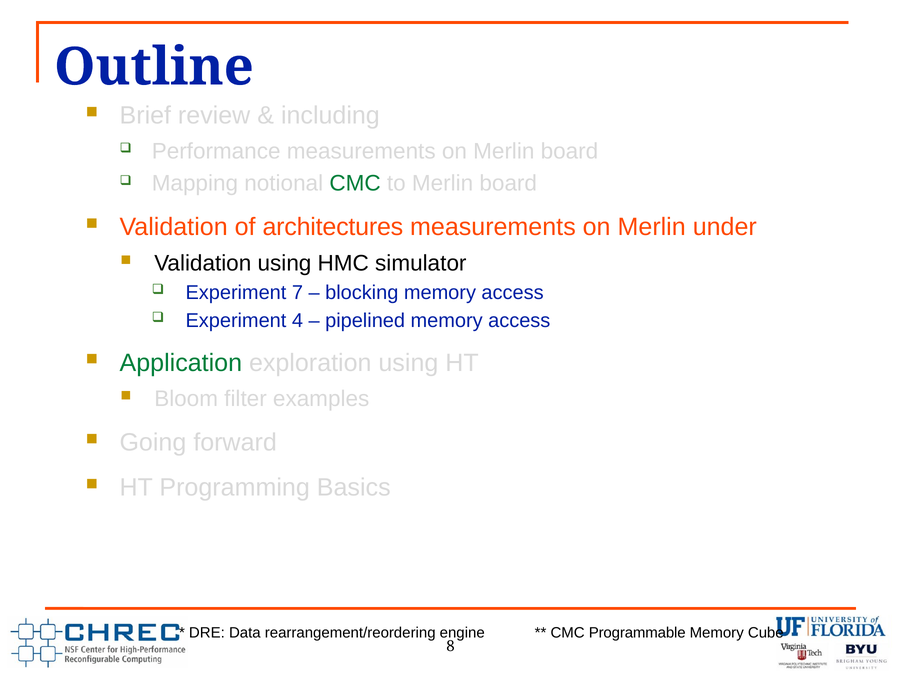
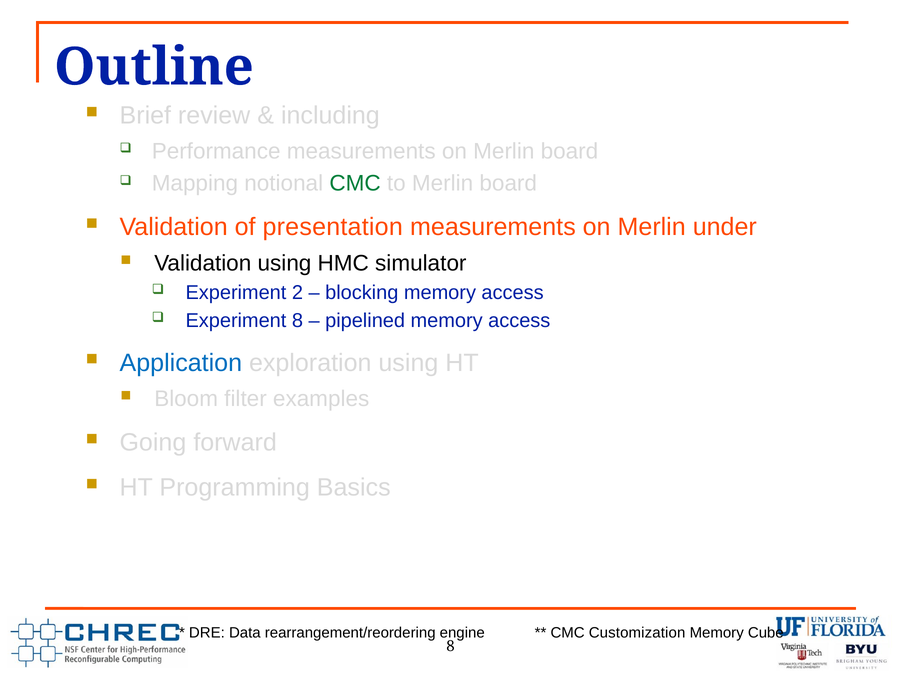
architectures: architectures -> presentation
7: 7 -> 2
Experiment 4: 4 -> 8
Application colour: green -> blue
Programmable: Programmable -> Customization
